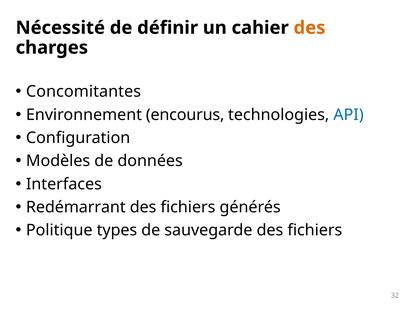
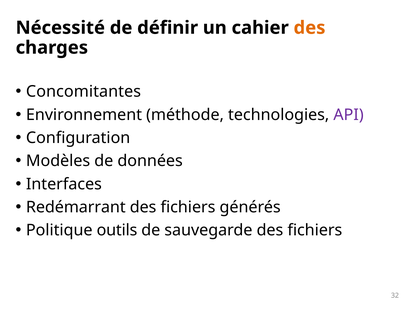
encourus: encourus -> méthode
API colour: blue -> purple
types: types -> outils
